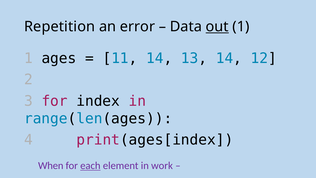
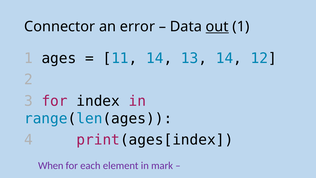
Repetition: Repetition -> Connector
each underline: present -> none
work: work -> mark
